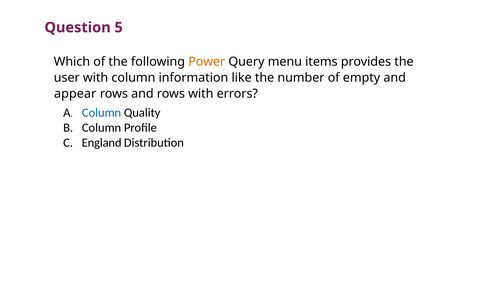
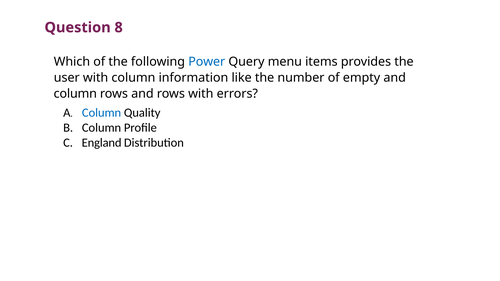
5: 5 -> 8
Power colour: orange -> blue
appear at (75, 94): appear -> column
